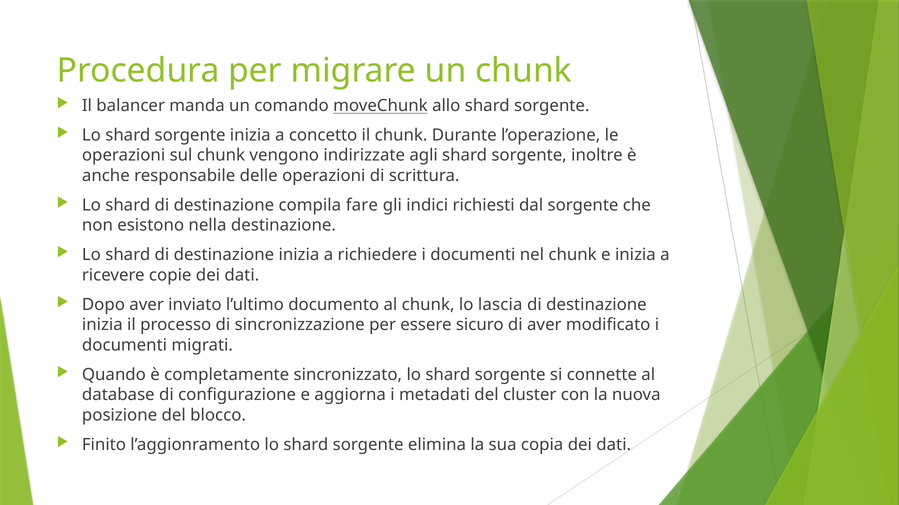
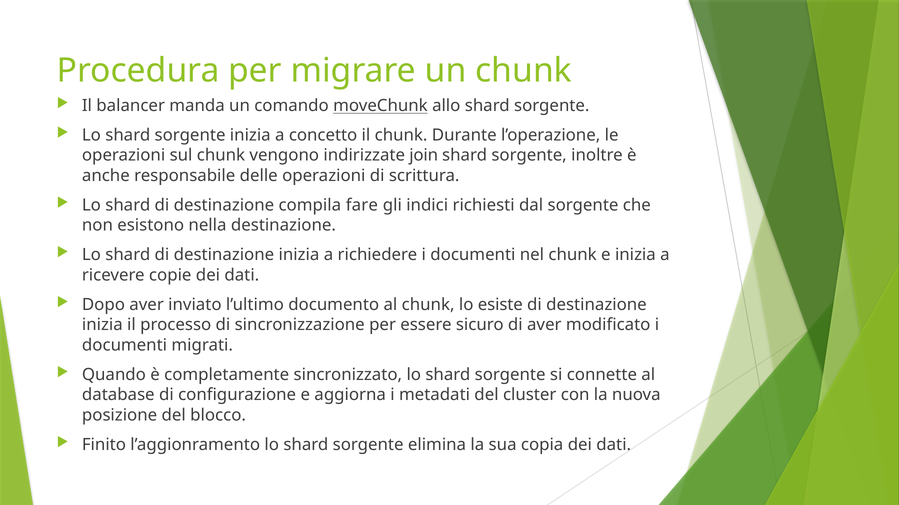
agli: agli -> join
lascia: lascia -> esiste
